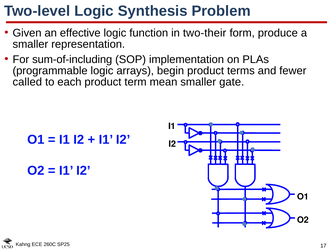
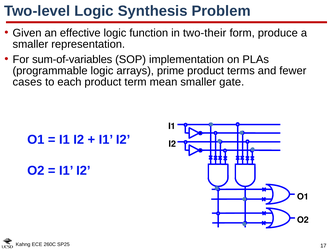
sum-of-including: sum-of-including -> sum-of-variables
begin: begin -> prime
called: called -> cases
